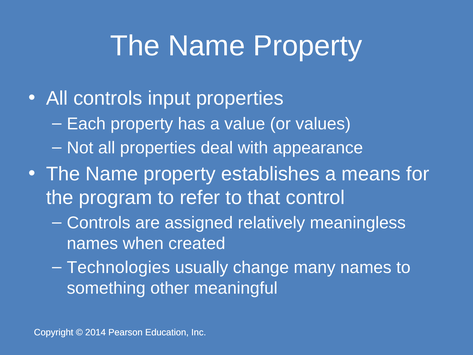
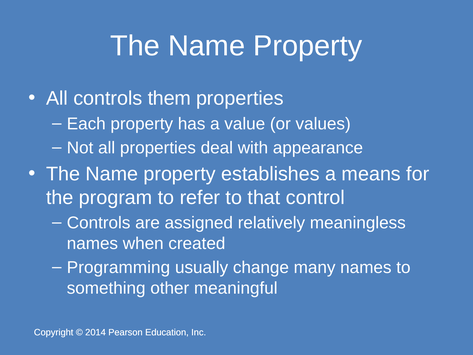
input: input -> them
Technologies: Technologies -> Programming
